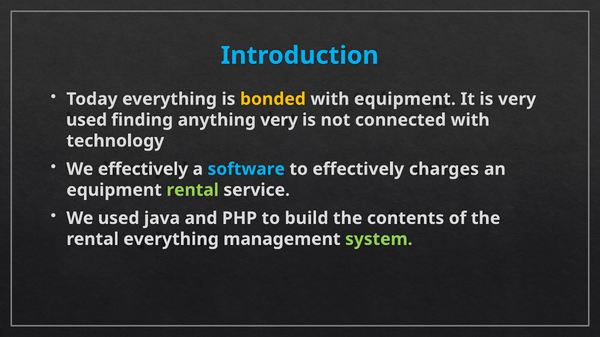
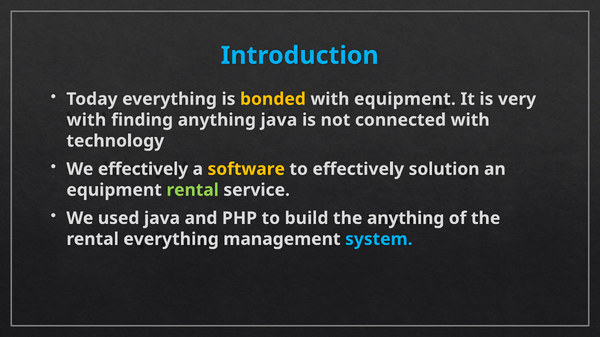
used at (87, 120): used -> with
anything very: very -> java
software colour: light blue -> yellow
charges: charges -> solution
the contents: contents -> anything
system colour: light green -> light blue
